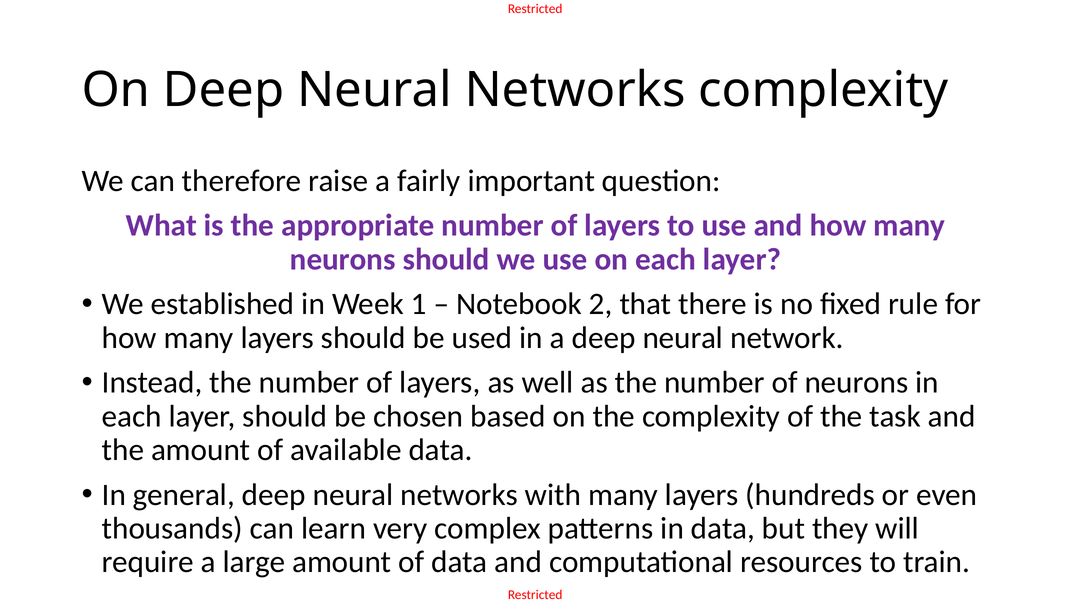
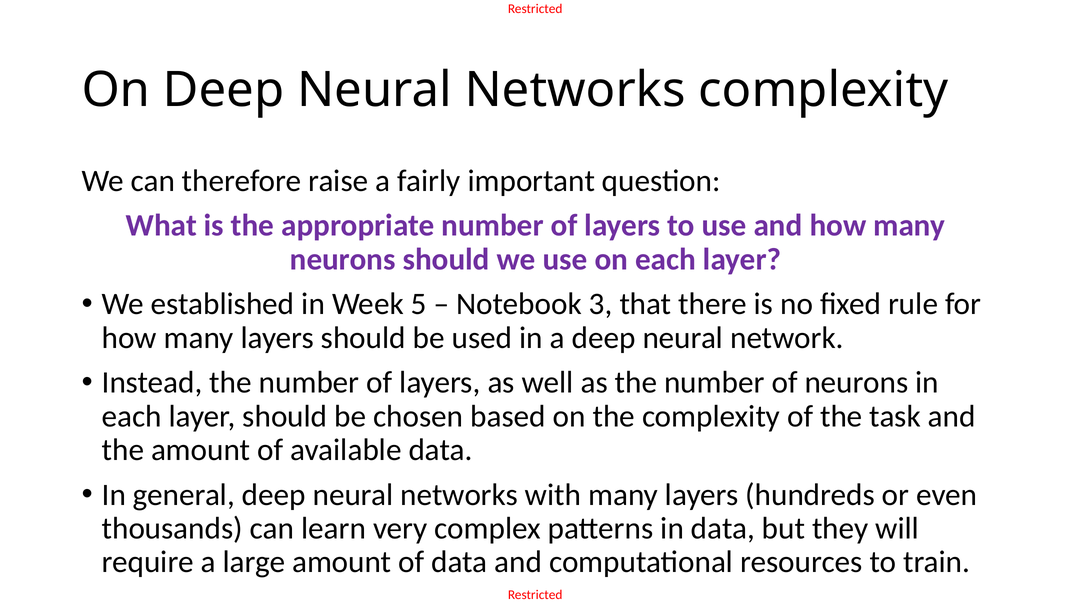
1: 1 -> 5
2: 2 -> 3
